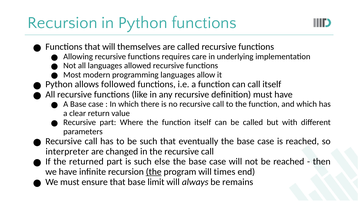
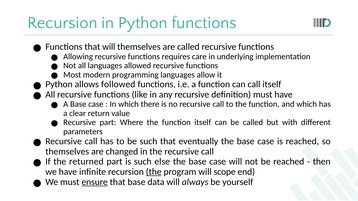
interpreter at (67, 152): interpreter -> themselves
times: times -> scope
ensure underline: none -> present
limit: limit -> data
remains: remains -> yourself
